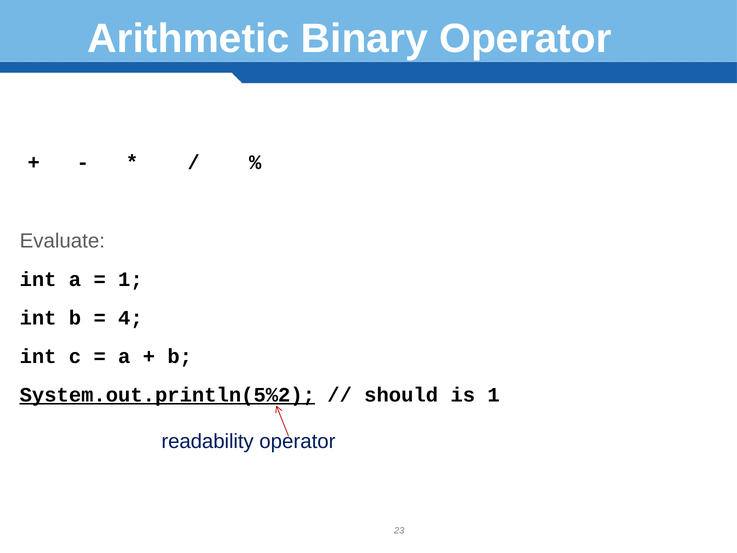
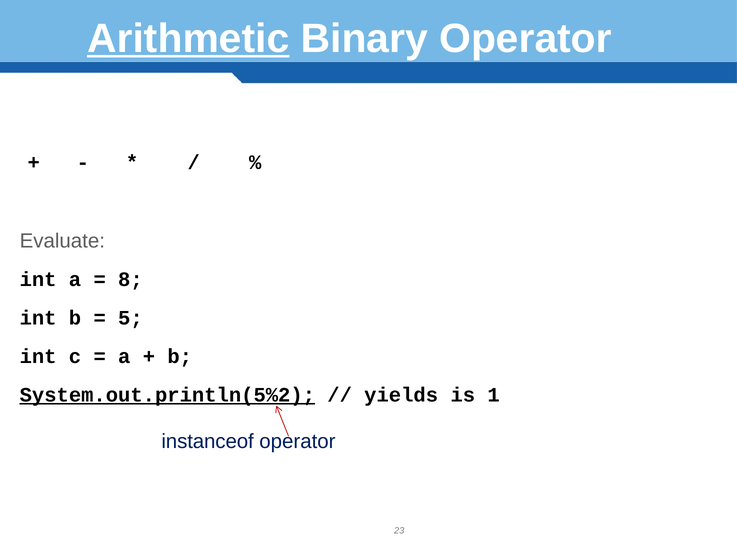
Arithmetic underline: none -> present
1 at (130, 279): 1 -> 8
4: 4 -> 5
should: should -> yields
readability: readability -> instanceof
